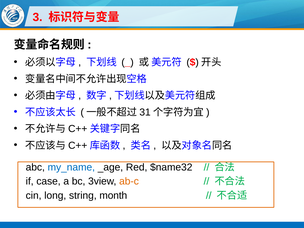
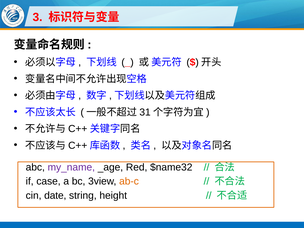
my_name colour: blue -> purple
long: long -> date
month: month -> height
